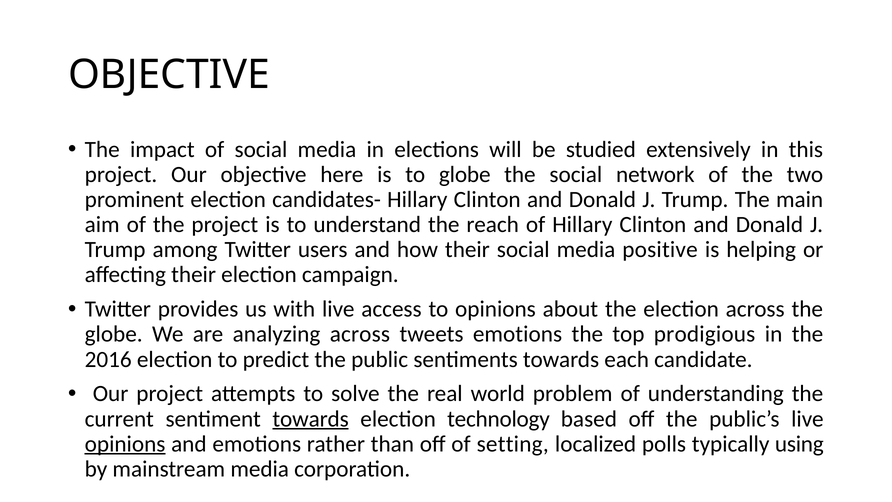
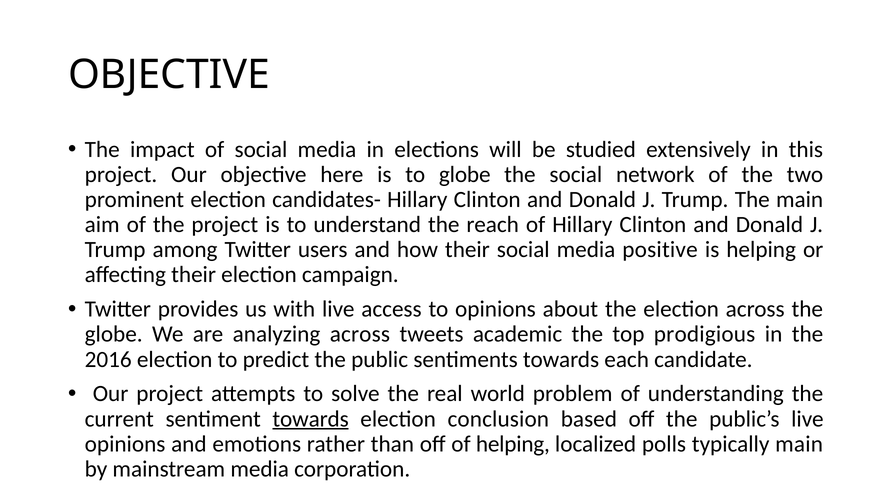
tweets emotions: emotions -> academic
technology: technology -> conclusion
opinions at (125, 444) underline: present -> none
of setting: setting -> helping
typically using: using -> main
